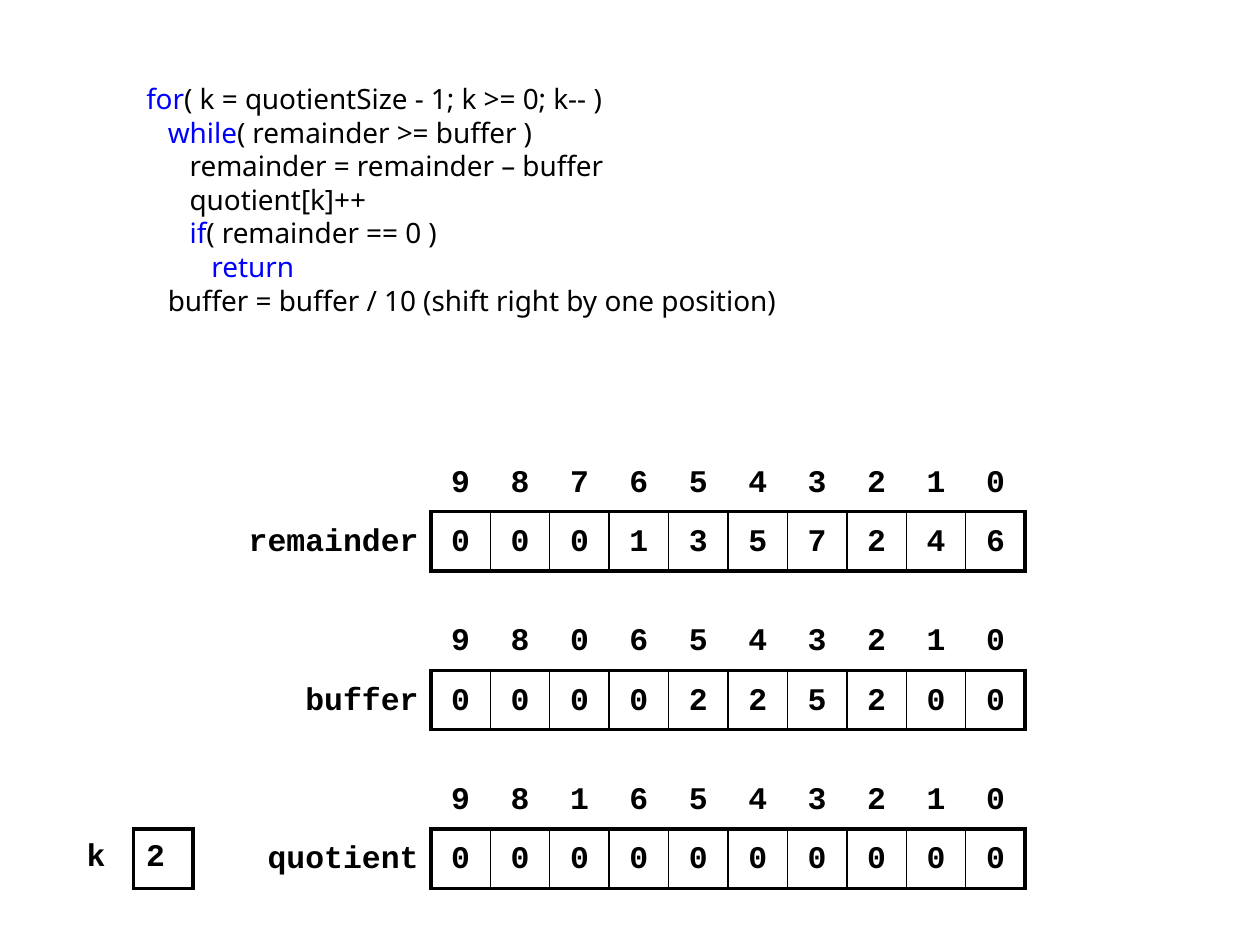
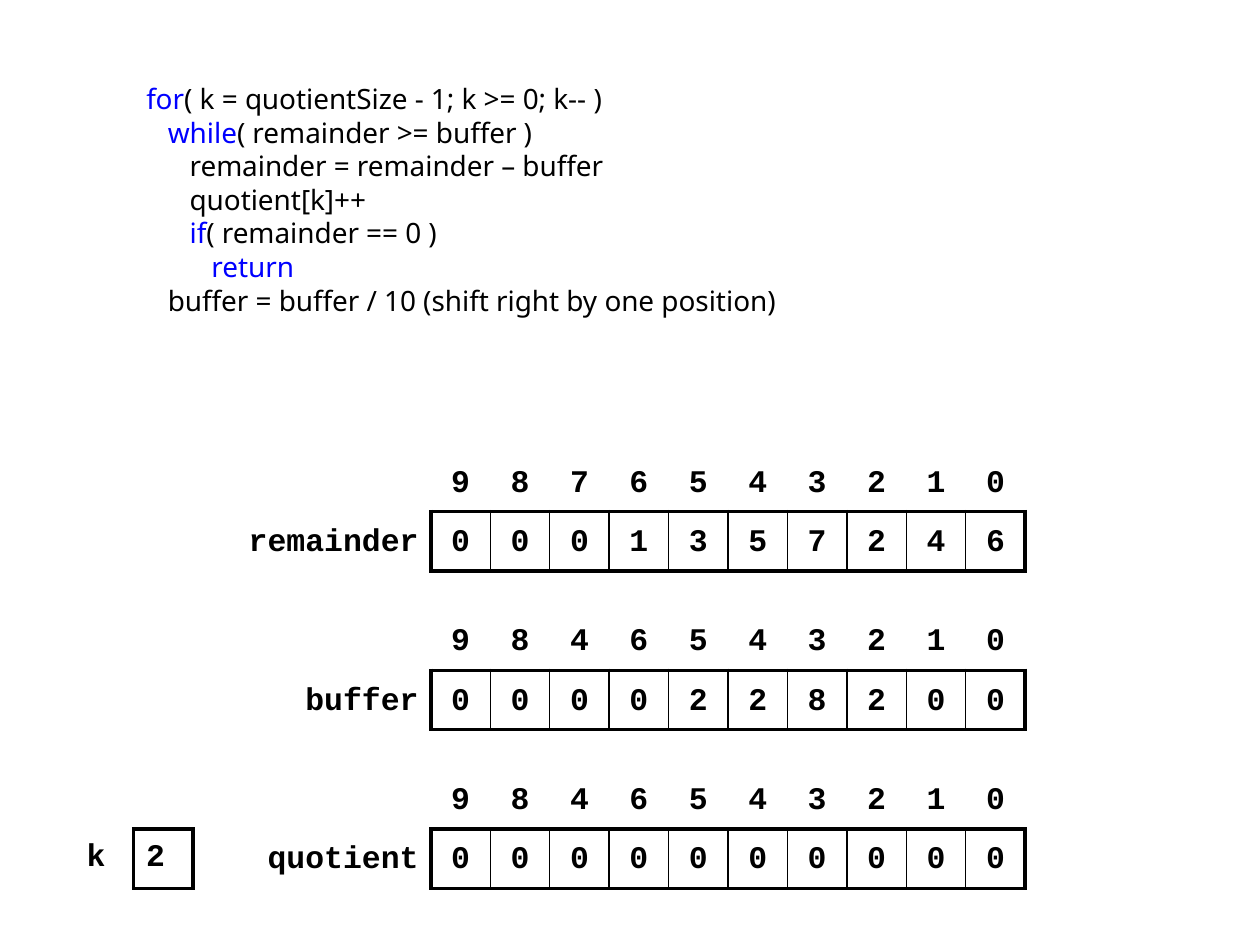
0 at (579, 640): 0 -> 4
2 5: 5 -> 8
1 at (579, 799): 1 -> 4
